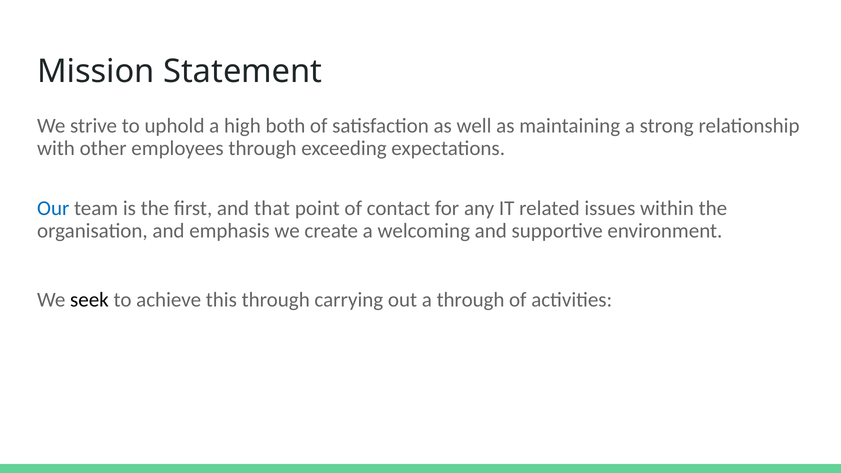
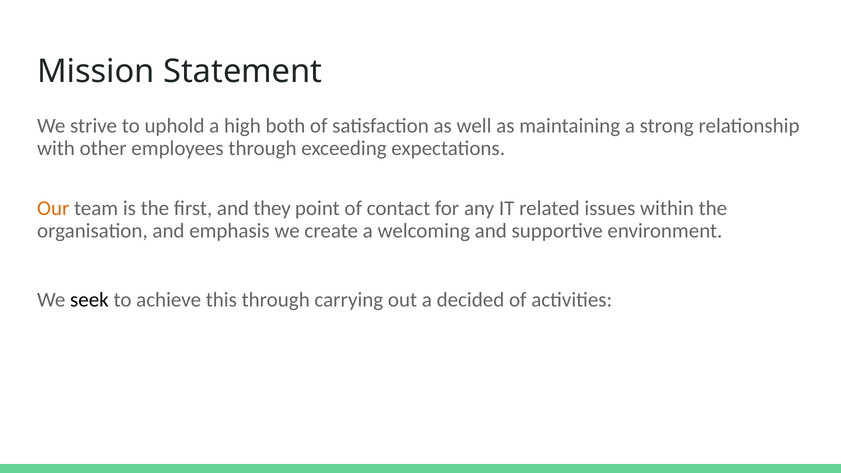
Our colour: blue -> orange
that: that -> they
a through: through -> decided
